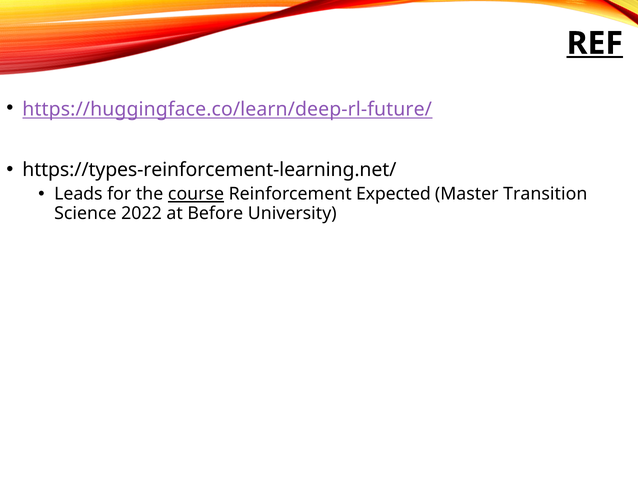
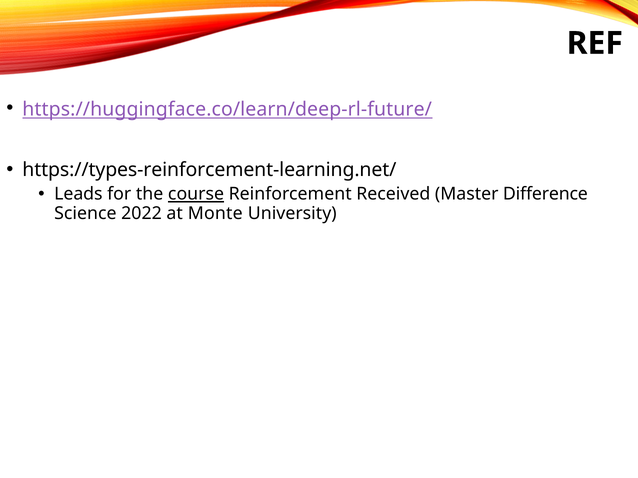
REF underline: present -> none
Expected: Expected -> Received
Transition: Transition -> Difference
Before: Before -> Monte
